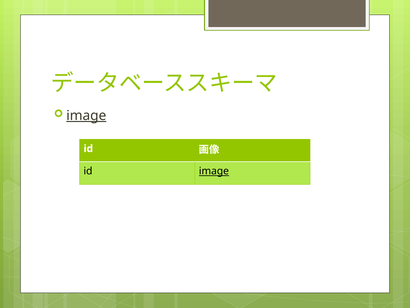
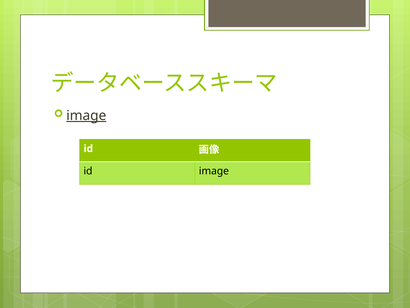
image at (214, 171) underline: present -> none
